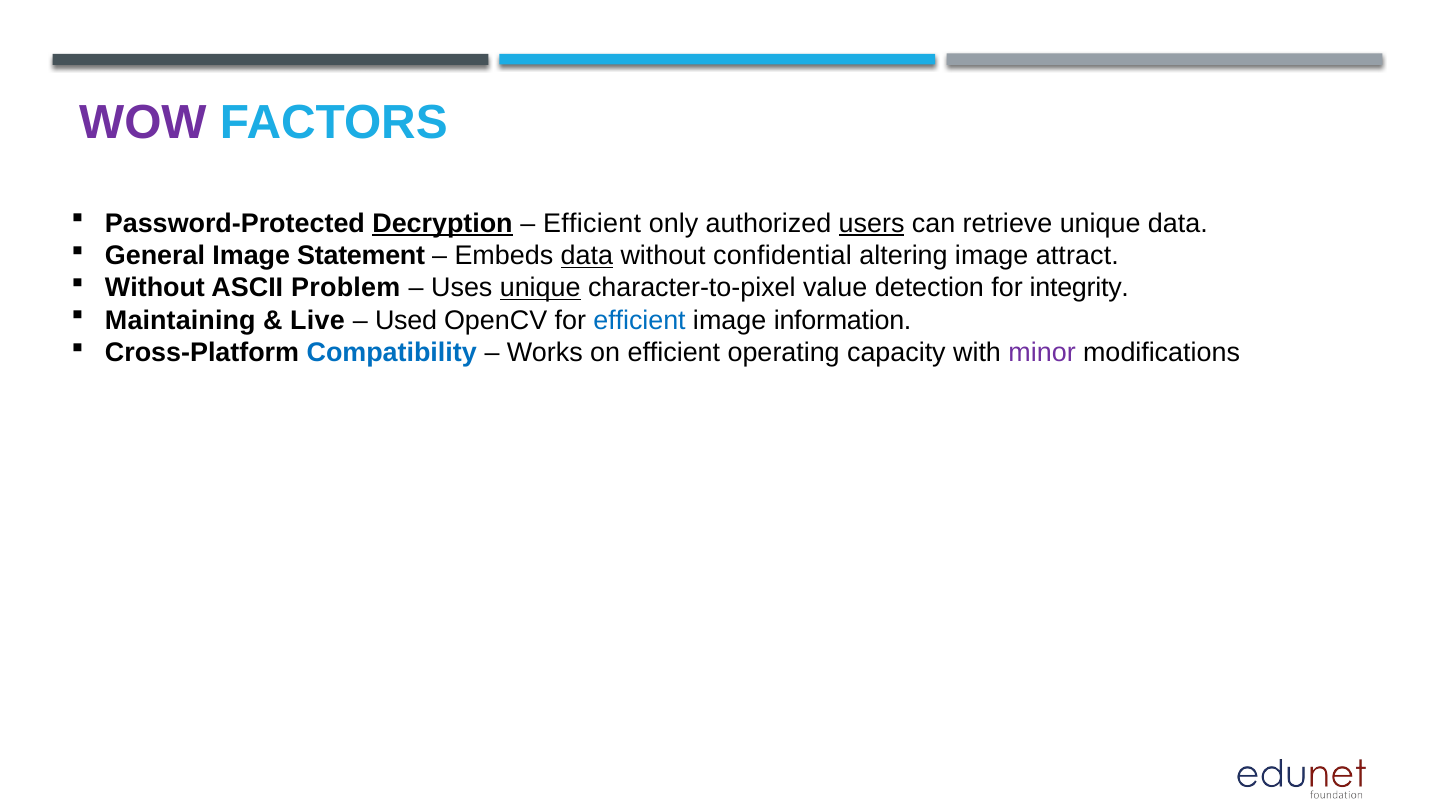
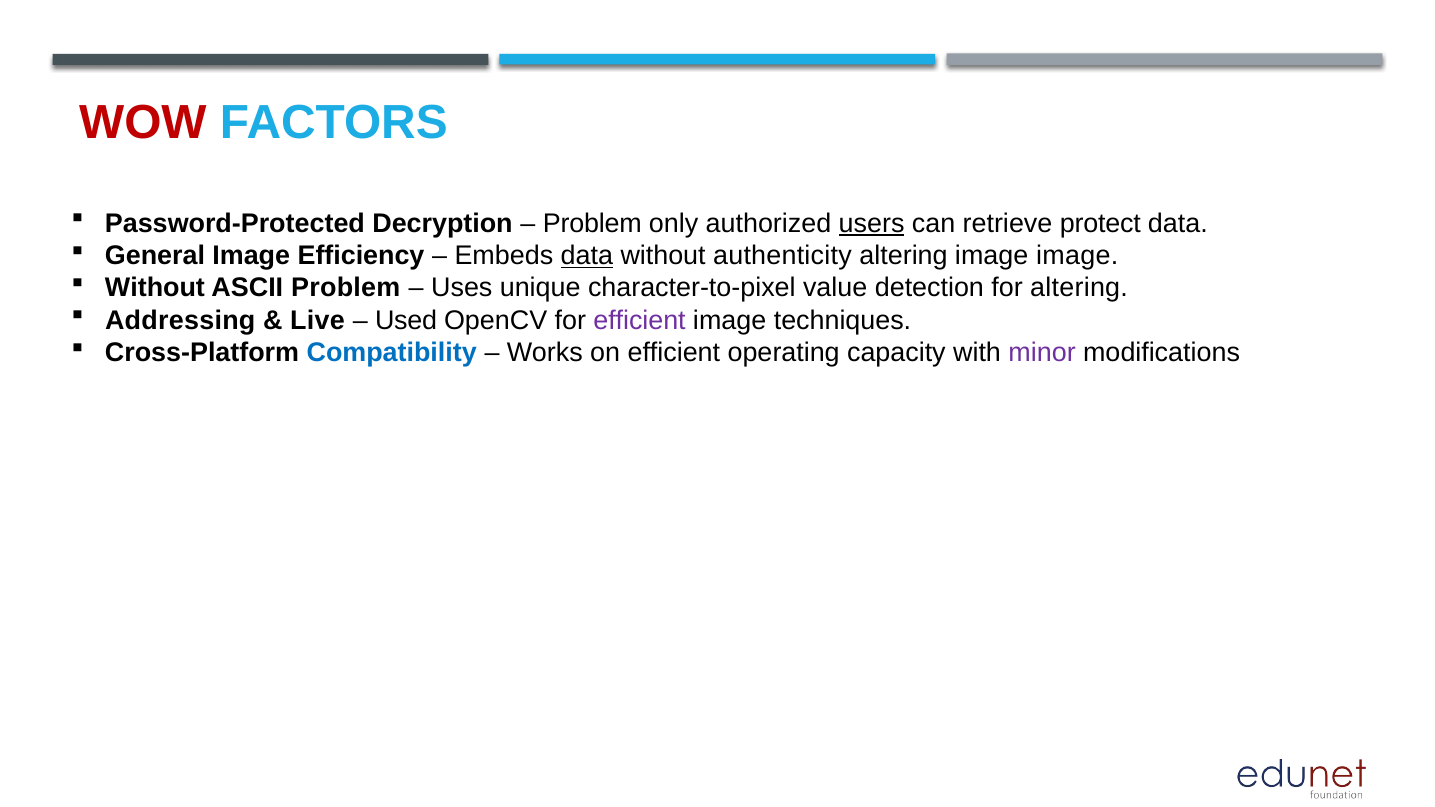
WOW colour: purple -> red
Decryption underline: present -> none
Efficient at (592, 224): Efficient -> Problem
retrieve unique: unique -> protect
Statement: Statement -> Efficiency
confidential: confidential -> authenticity
image attract: attract -> image
unique at (540, 288) underline: present -> none
for integrity: integrity -> altering
Maintaining: Maintaining -> Addressing
efficient at (640, 320) colour: blue -> purple
information: information -> techniques
